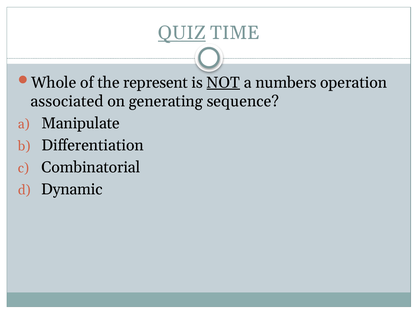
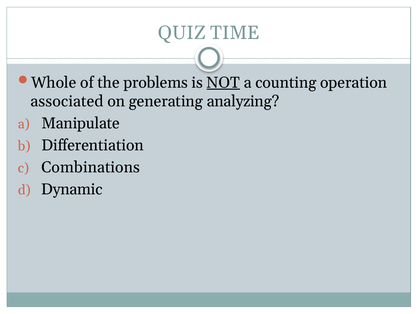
QUIZ underline: present -> none
represent: represent -> problems
numbers: numbers -> counting
sequence: sequence -> analyzing
Combinatorial: Combinatorial -> Combinations
